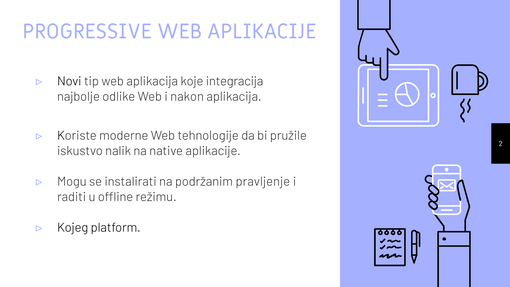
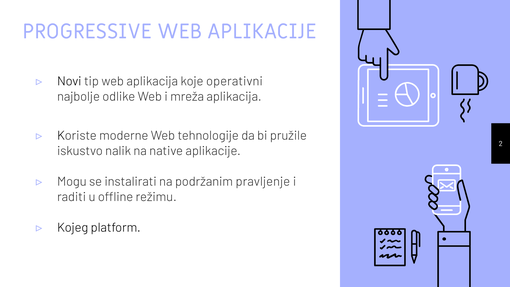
integracija: integracija -> operativni
nakon: nakon -> mreža
